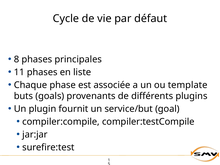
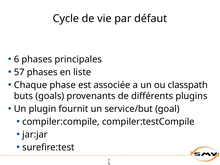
8: 8 -> 6
11: 11 -> 57
template: template -> classpath
